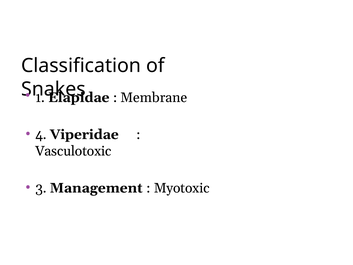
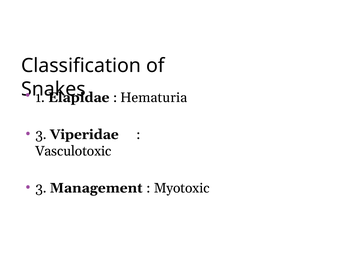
Membrane: Membrane -> Hematuria
4 at (41, 134): 4 -> 3
